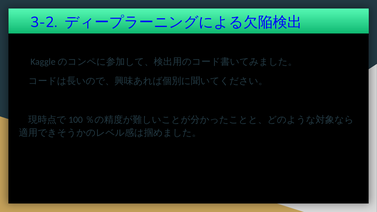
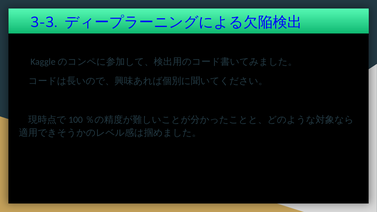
3-2: 3-2 -> 3-3
